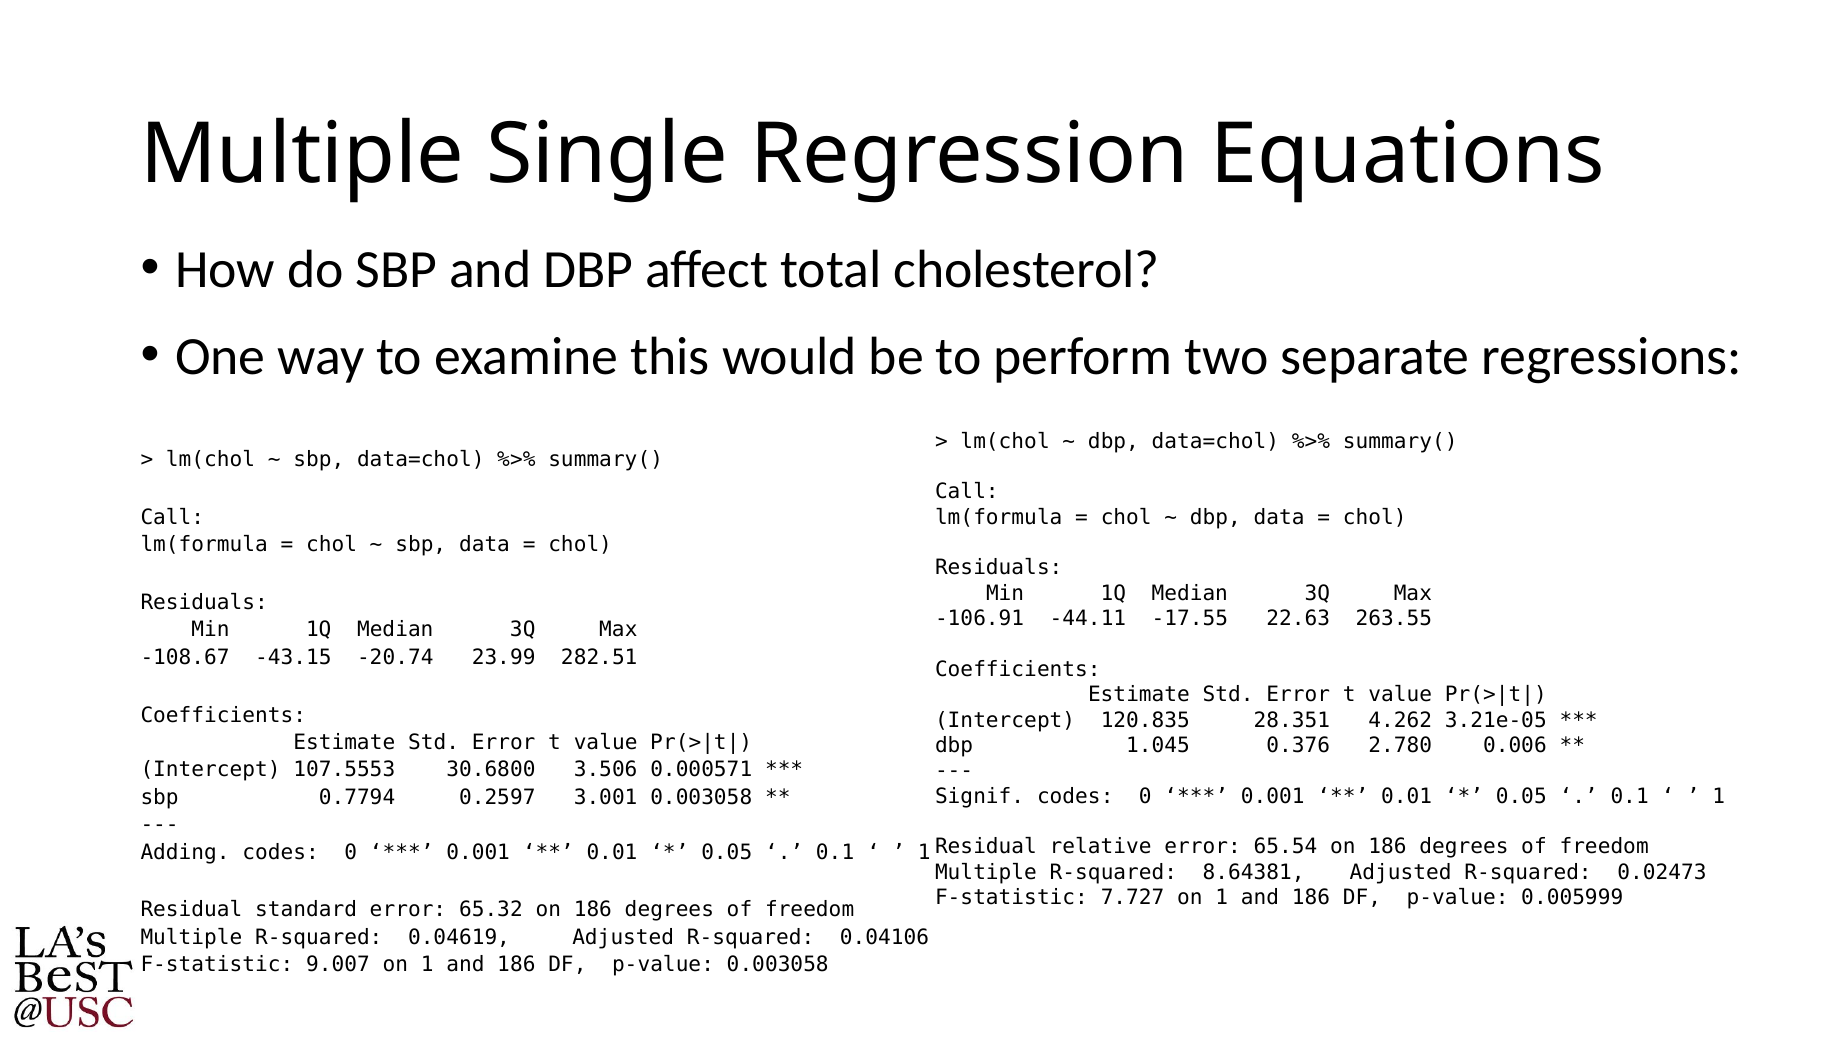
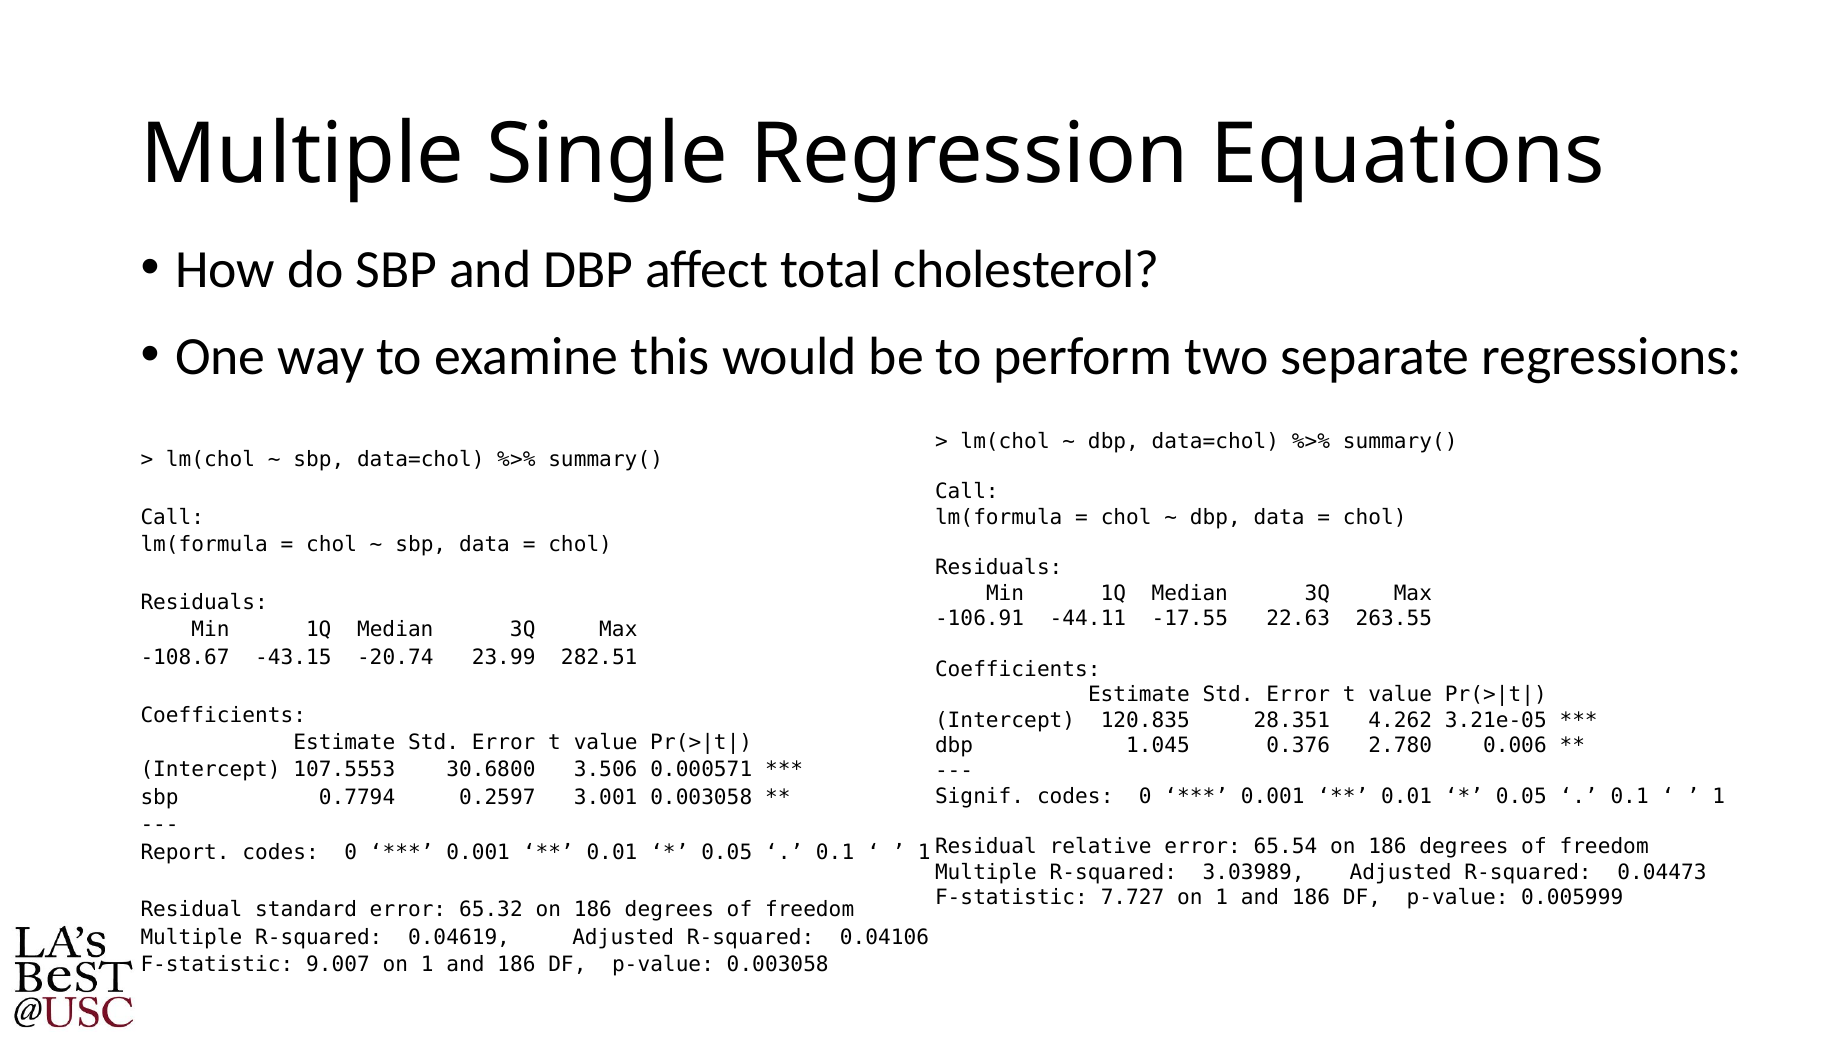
Adding: Adding -> Report
8.64381: 8.64381 -> 3.03989
0.02473: 0.02473 -> 0.04473
